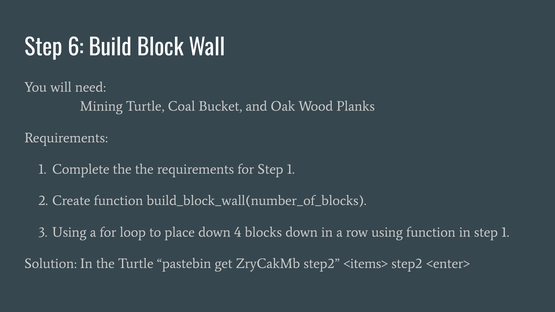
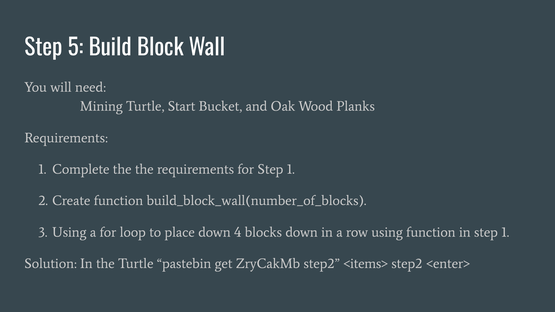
6: 6 -> 5
Coal: Coal -> Start
